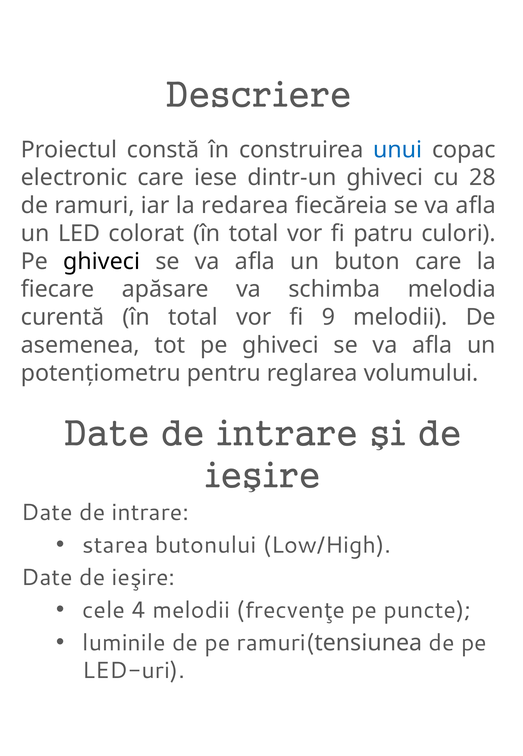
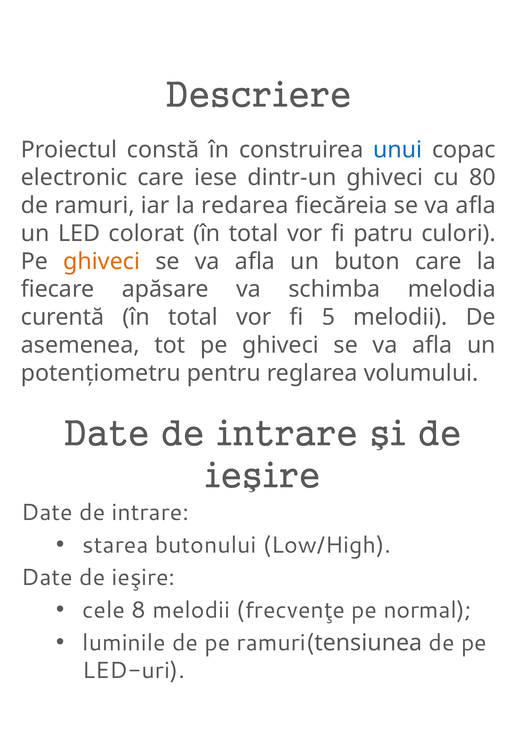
28: 28 -> 80
ghiveci at (102, 261) colour: black -> orange
9: 9 -> 5
4: 4 -> 8
puncte: puncte -> normal
